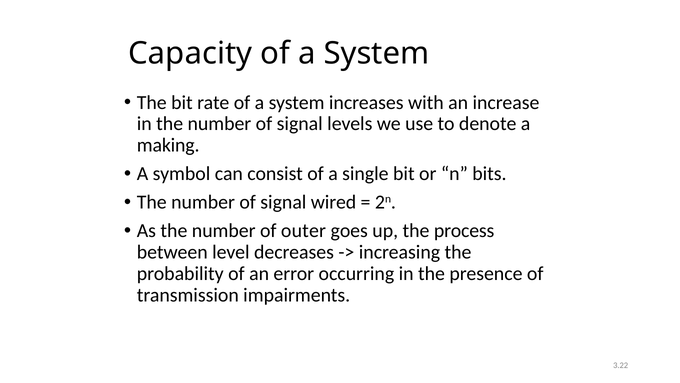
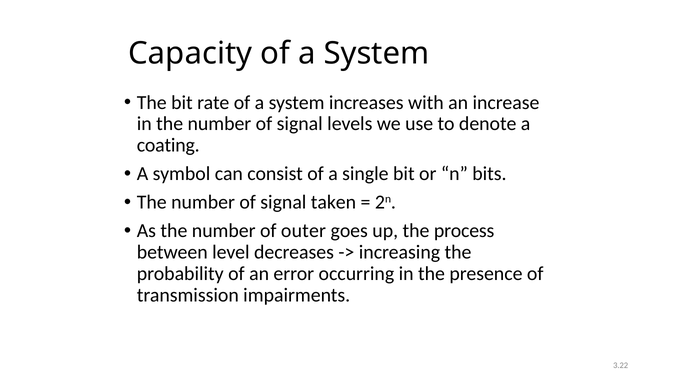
making: making -> coating
wired: wired -> taken
